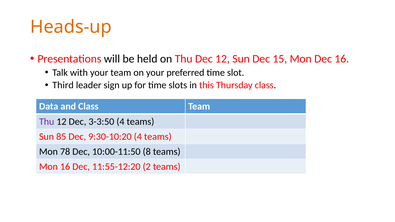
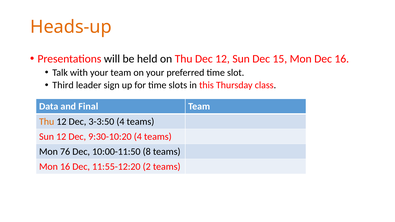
and Class: Class -> Final
Thu at (47, 122) colour: purple -> orange
Sun 85: 85 -> 12
78: 78 -> 76
